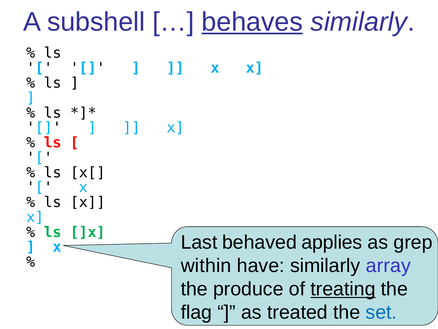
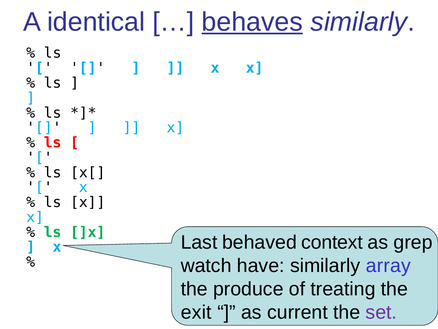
subshell: subshell -> identical
applies: applies -> context
within: within -> watch
treating underline: present -> none
flag: flag -> exit
treated: treated -> current
set colour: blue -> purple
